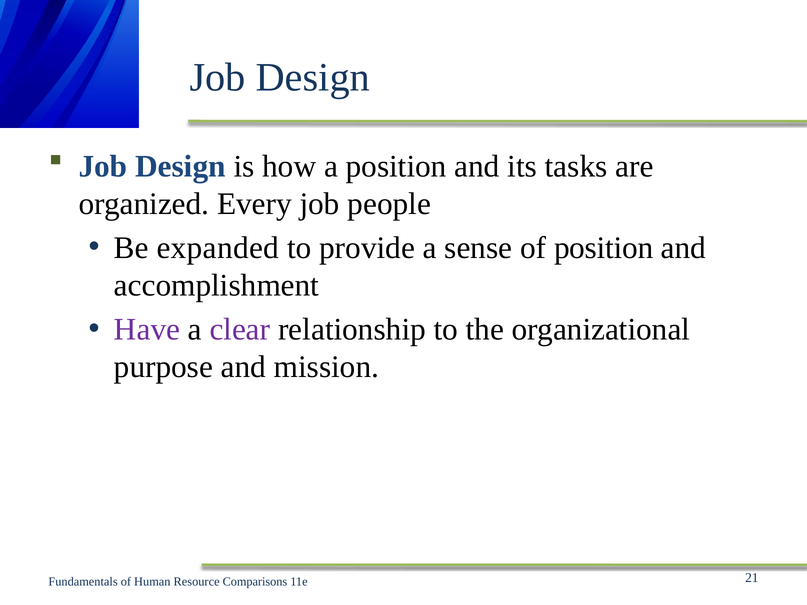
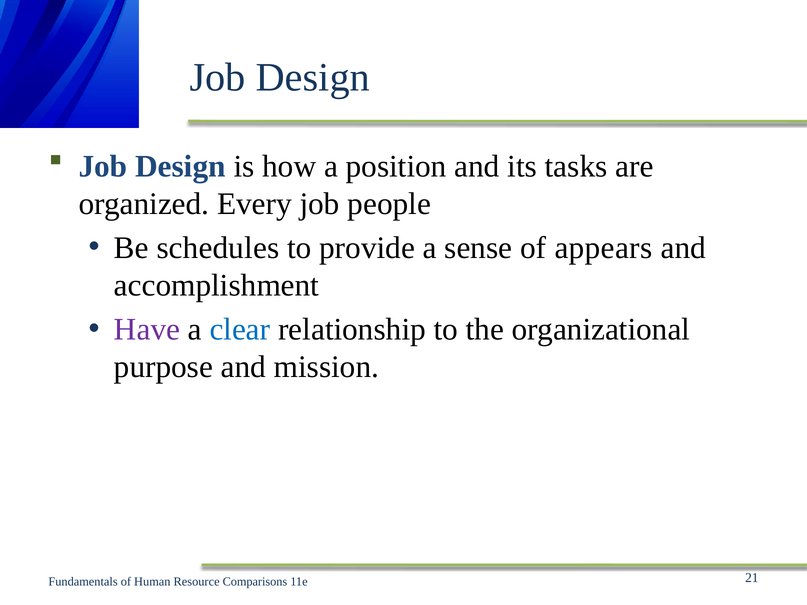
expanded: expanded -> schedules
of position: position -> appears
clear colour: purple -> blue
